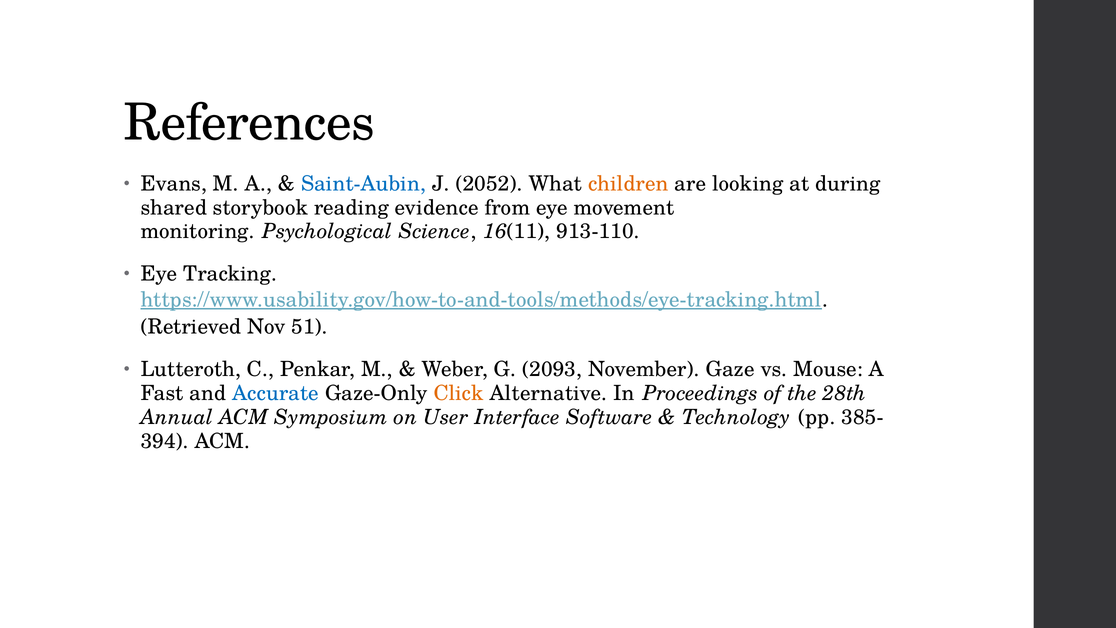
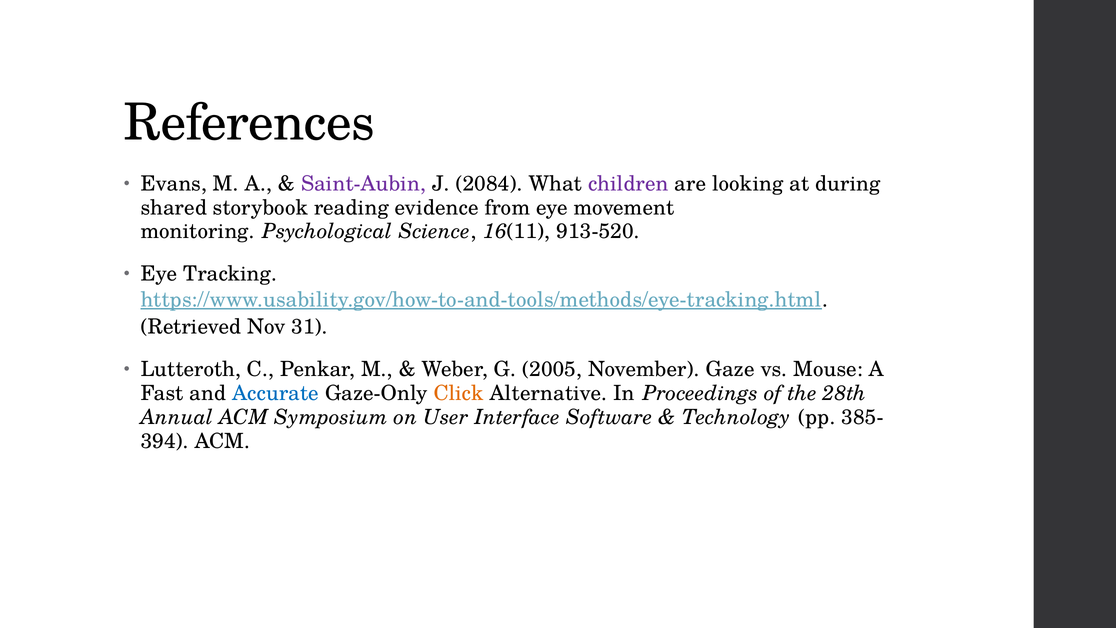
Saint-Aubin colour: blue -> purple
2052: 2052 -> 2084
children colour: orange -> purple
913-110: 913-110 -> 913-520
51: 51 -> 31
2093: 2093 -> 2005
